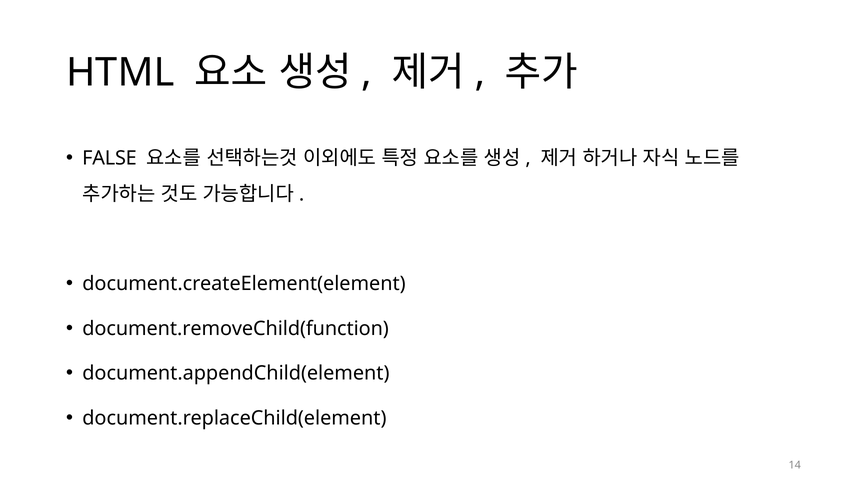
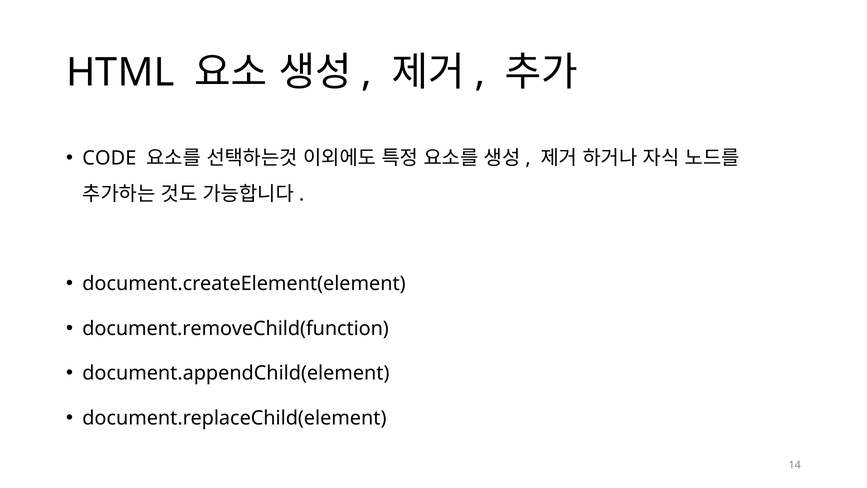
FALSE: FALSE -> CODE
